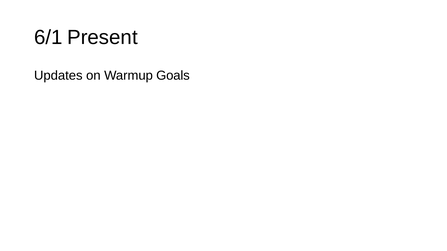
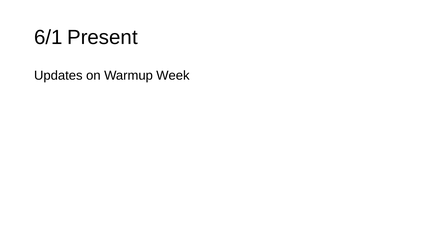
Goals: Goals -> Week
